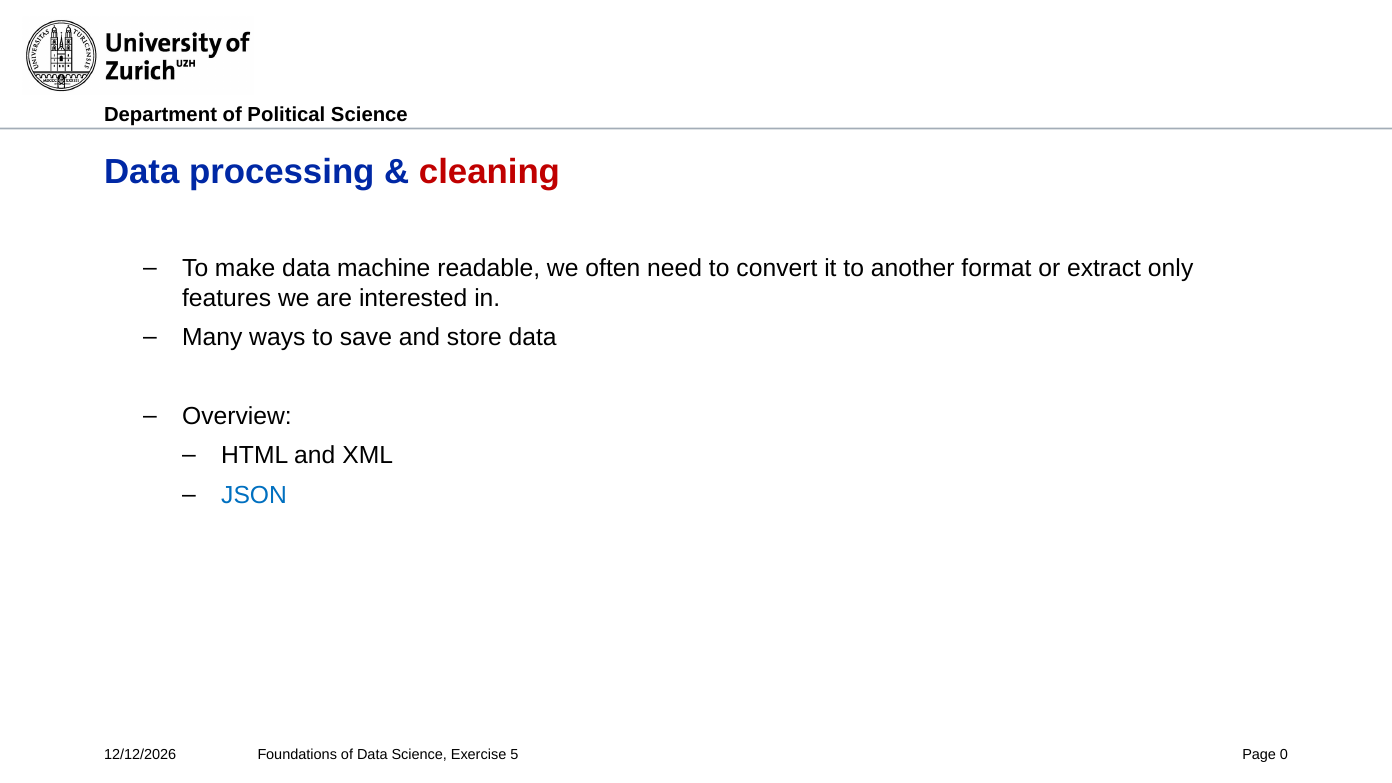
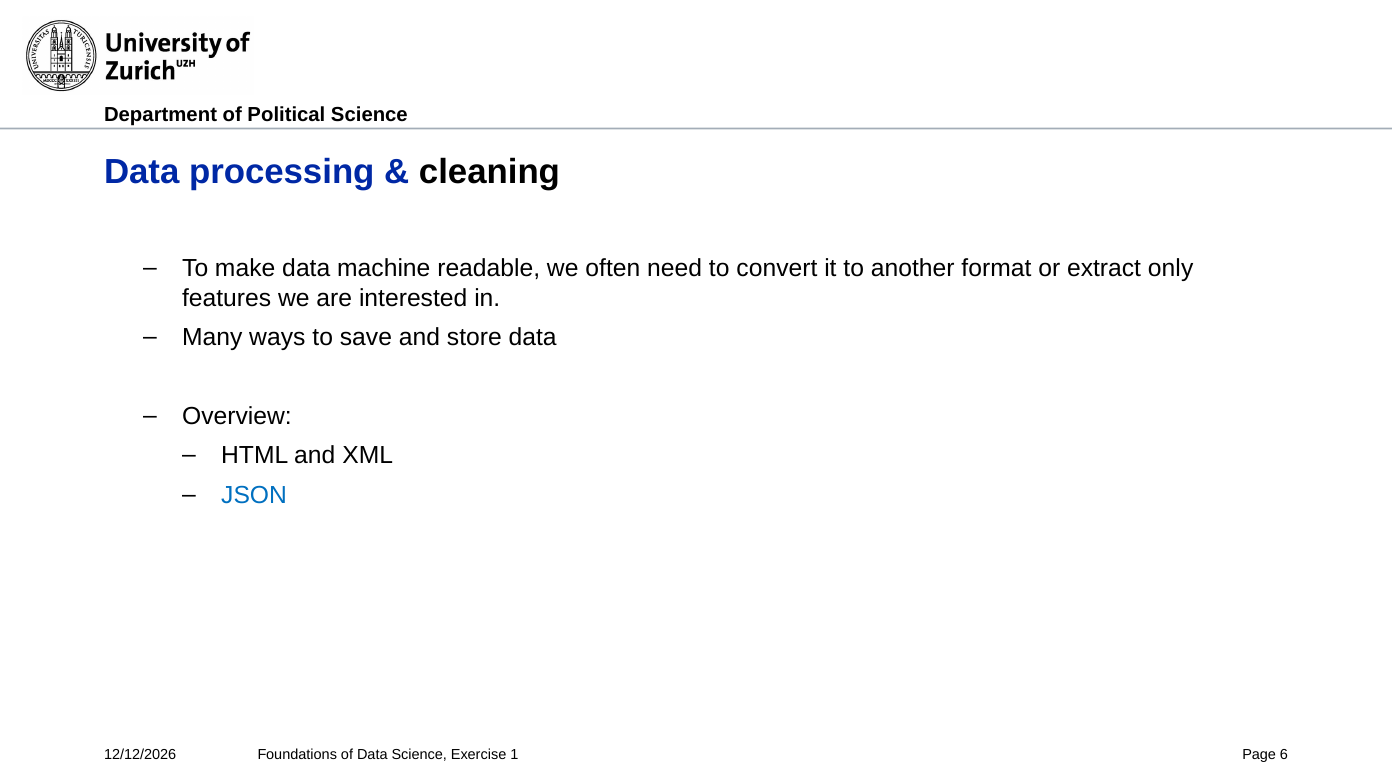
cleaning colour: red -> black
5: 5 -> 1
0: 0 -> 6
